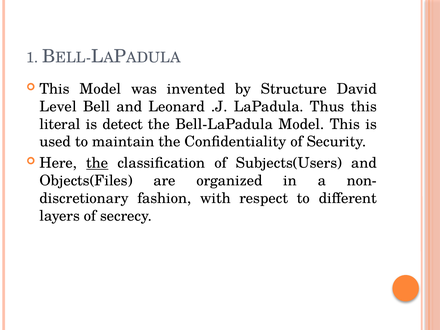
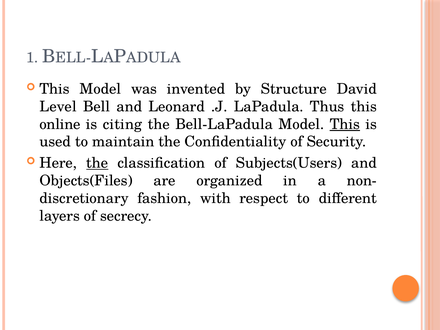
literal: literal -> online
detect: detect -> citing
This at (345, 124) underline: none -> present
